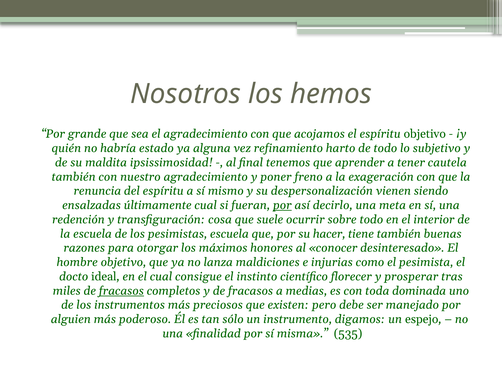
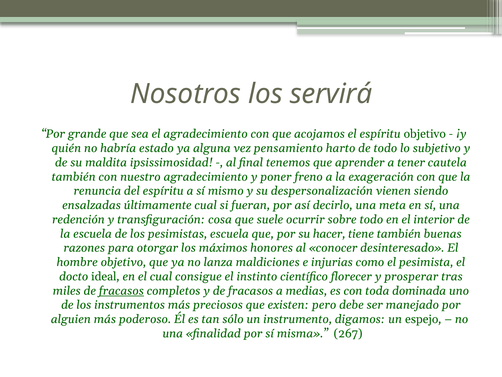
hemos: hemos -> servirá
refinamiento: refinamiento -> pensamiento
por at (282, 205) underline: present -> none
535: 535 -> 267
